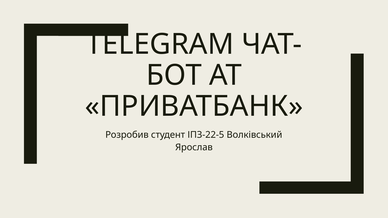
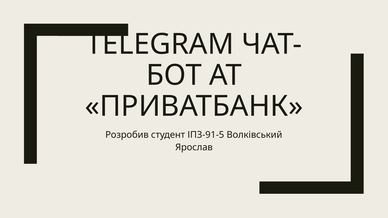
ІПЗ-22-5: ІПЗ-22-5 -> ІПЗ-91-5
